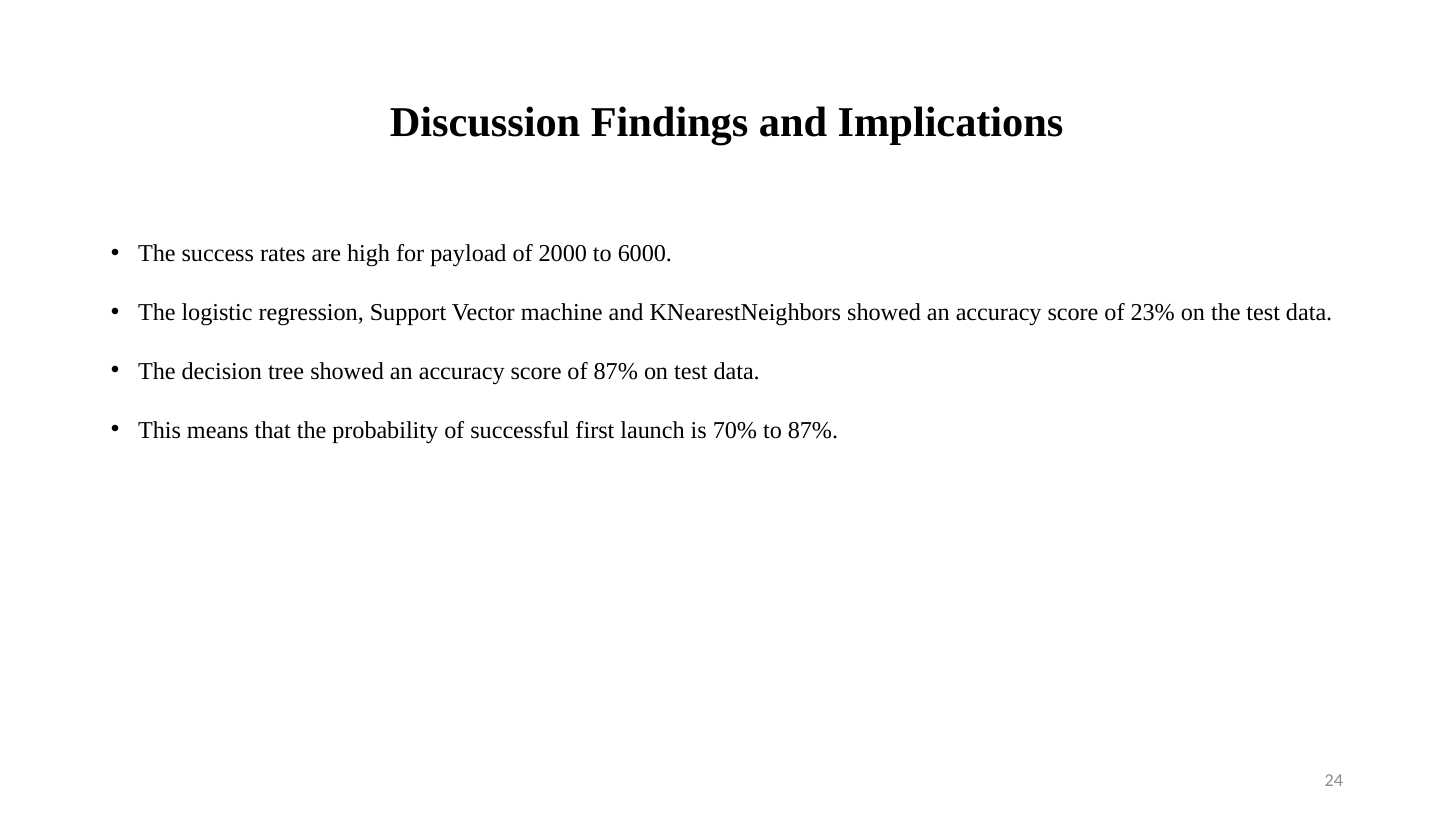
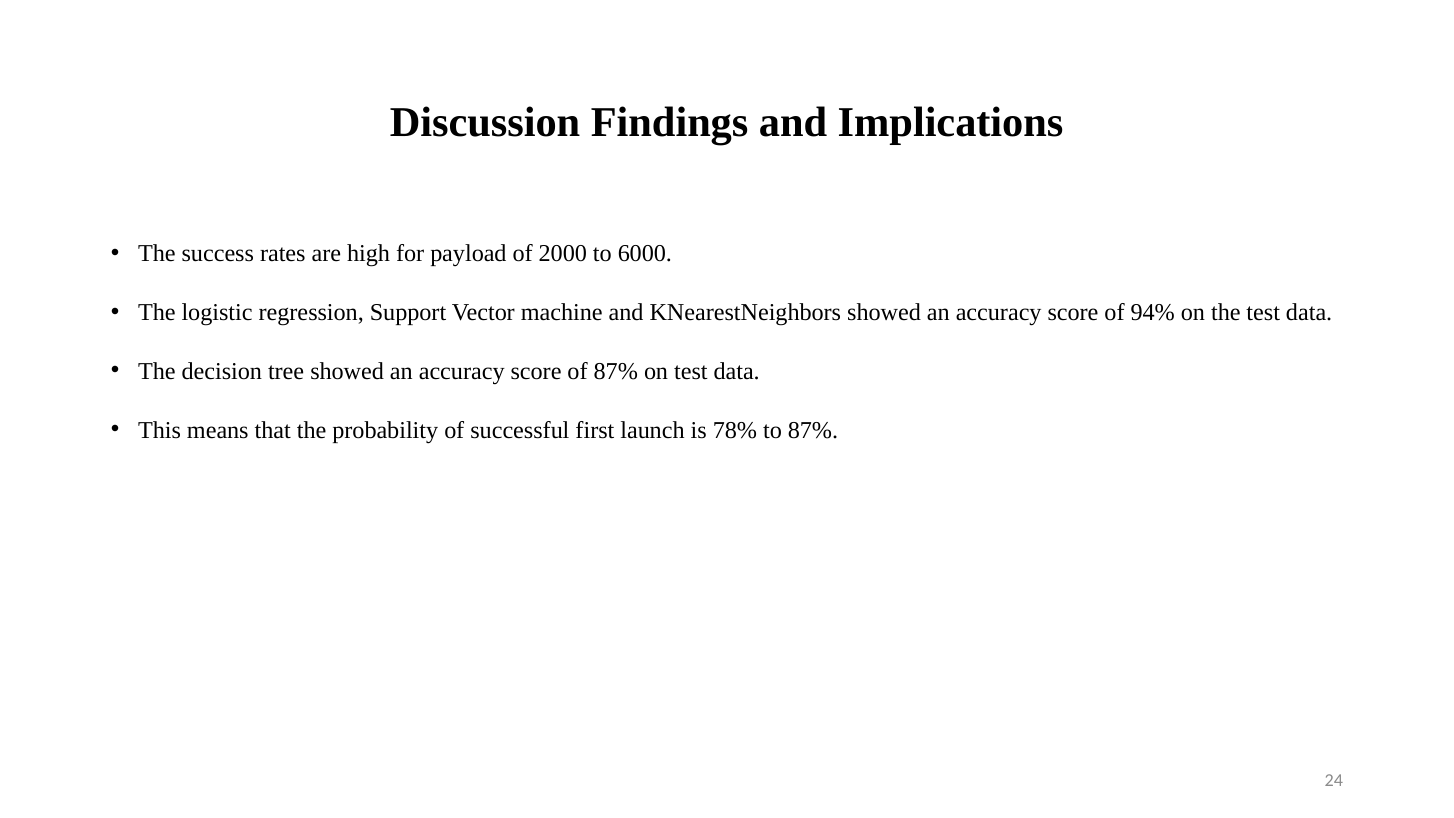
23%: 23% -> 94%
70%: 70% -> 78%
